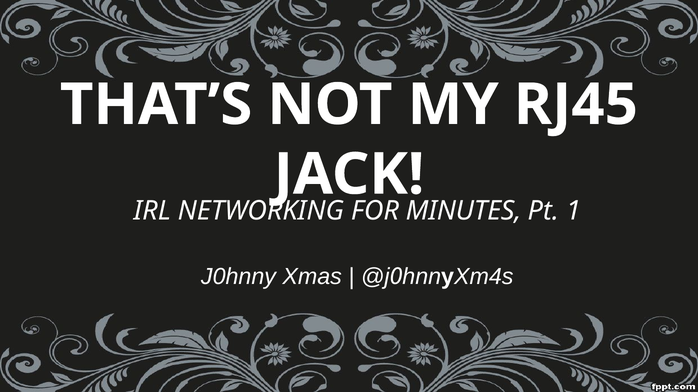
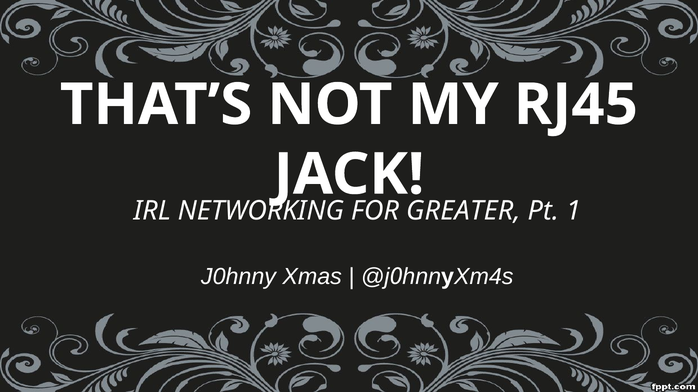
MINUTES: MINUTES -> GREATER
